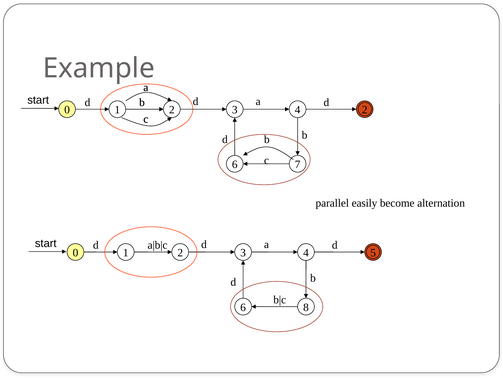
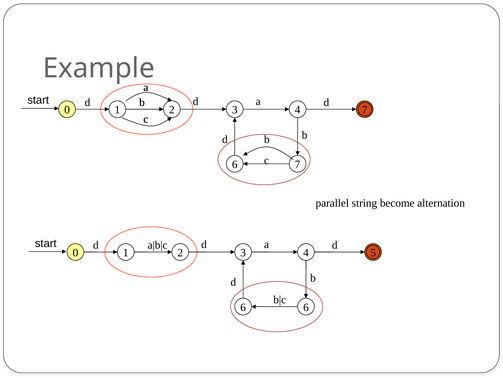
4 2: 2 -> 7
easily: easily -> string
6 8: 8 -> 6
